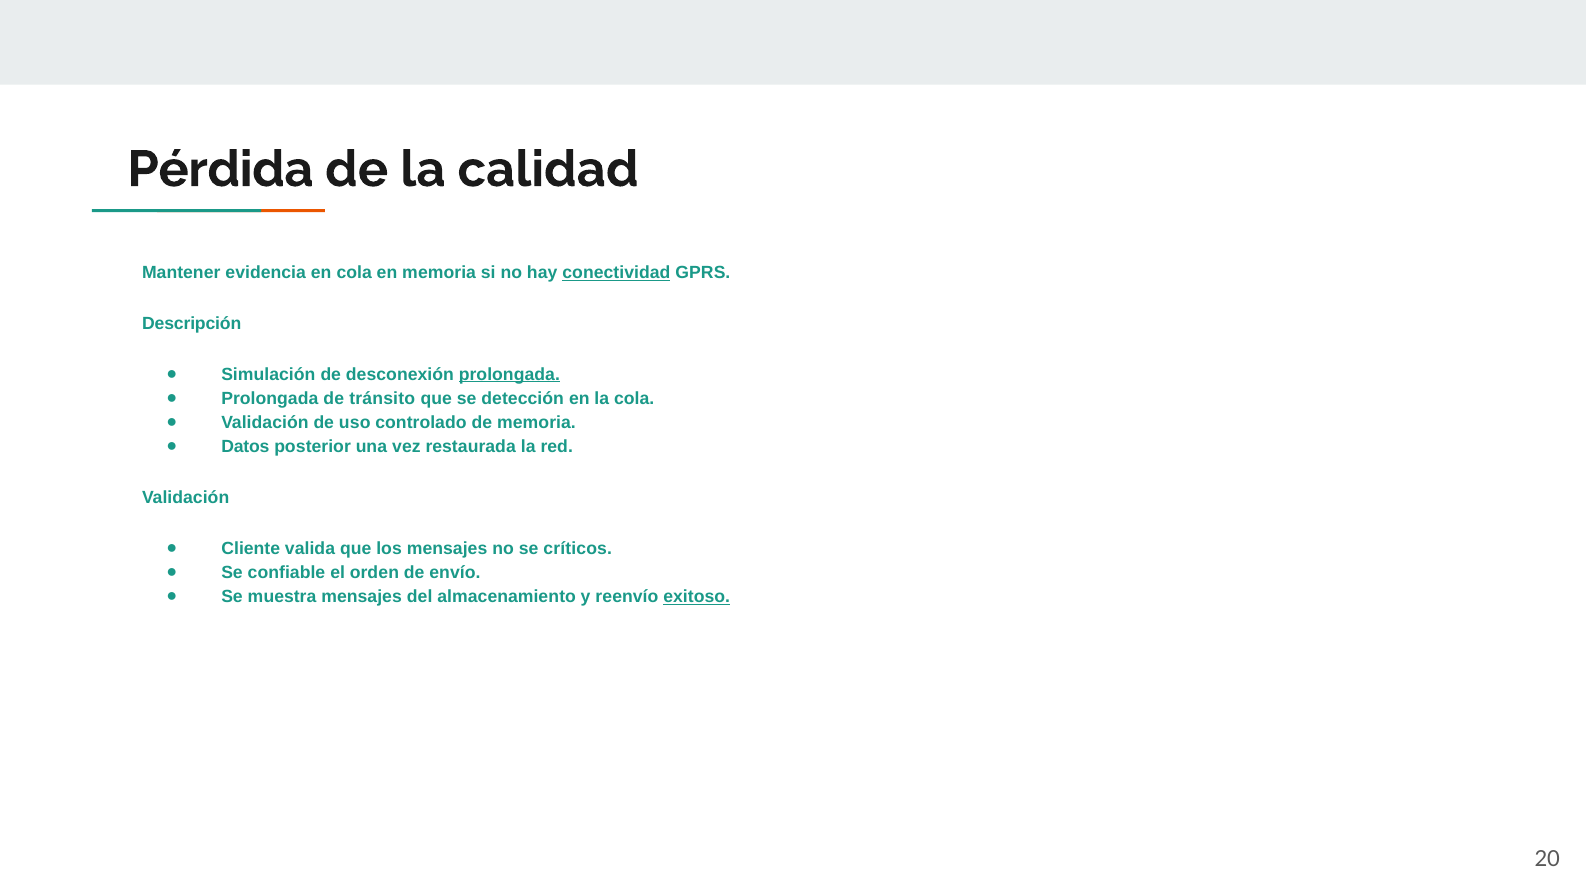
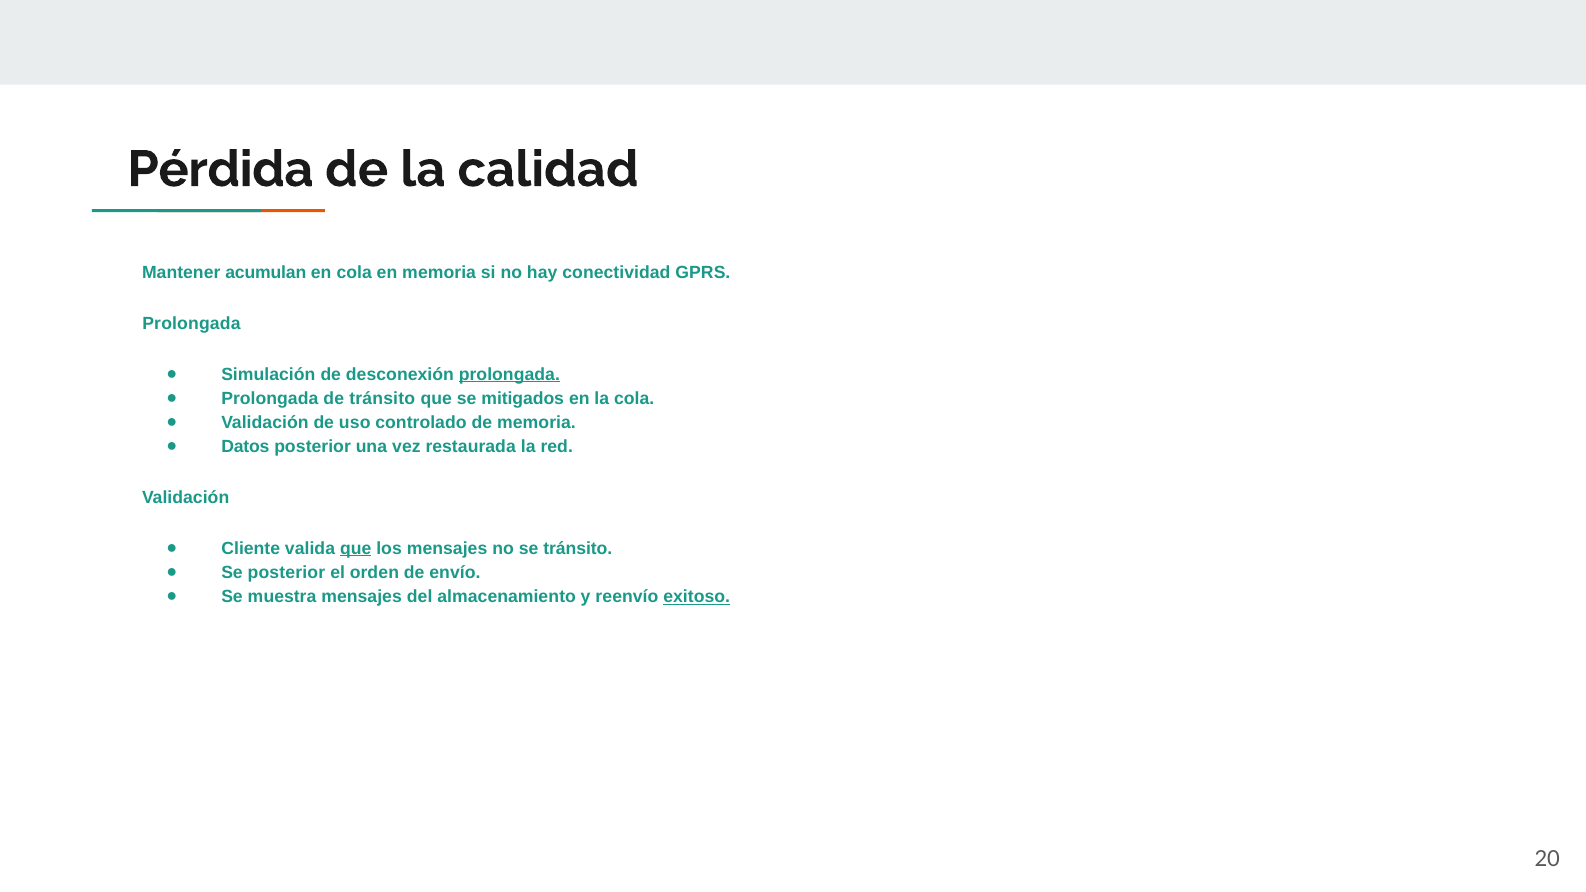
evidencia: evidencia -> acumulan
conectividad underline: present -> none
Descripción at (192, 324): Descripción -> Prolongada
detección: detección -> mitigados
que at (356, 548) underline: none -> present
se críticos: críticos -> tránsito
Se confiable: confiable -> posterior
